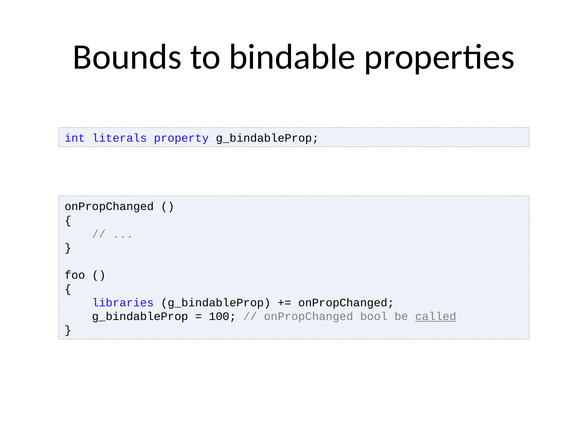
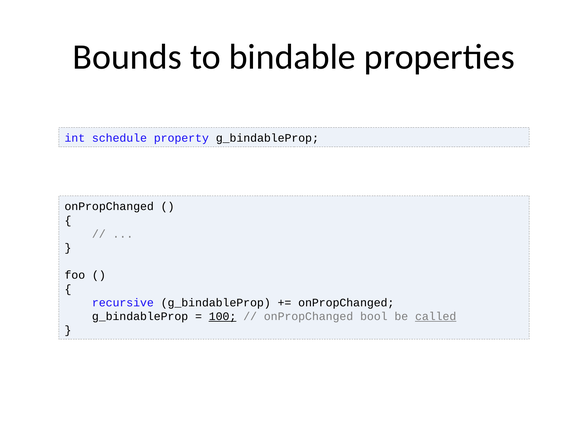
literals: literals -> schedule
libraries: libraries -> recursive
100 underline: none -> present
